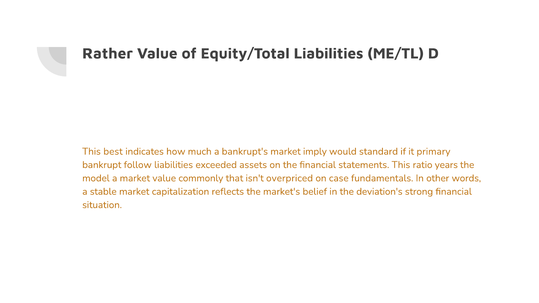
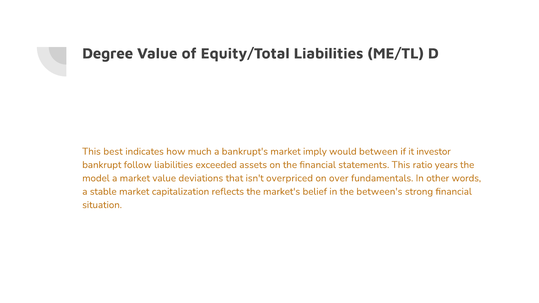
Rather: Rather -> Degree
standard: standard -> between
primary: primary -> investor
commonly: commonly -> deviations
case: case -> over
deviation's: deviation's -> between's
